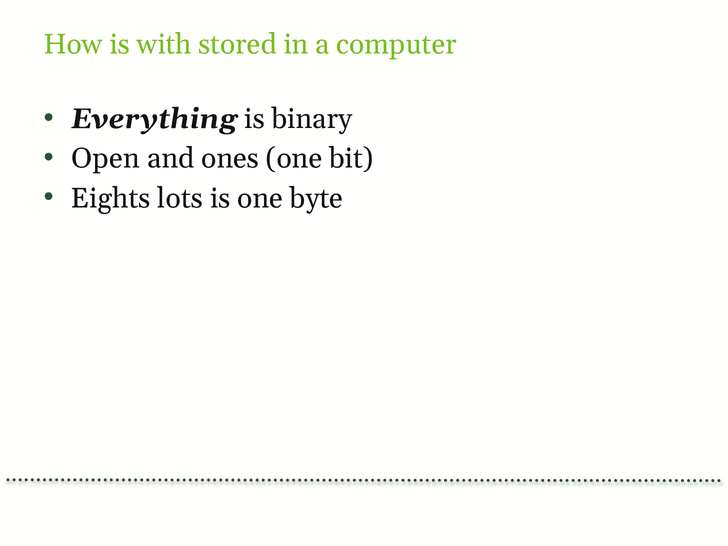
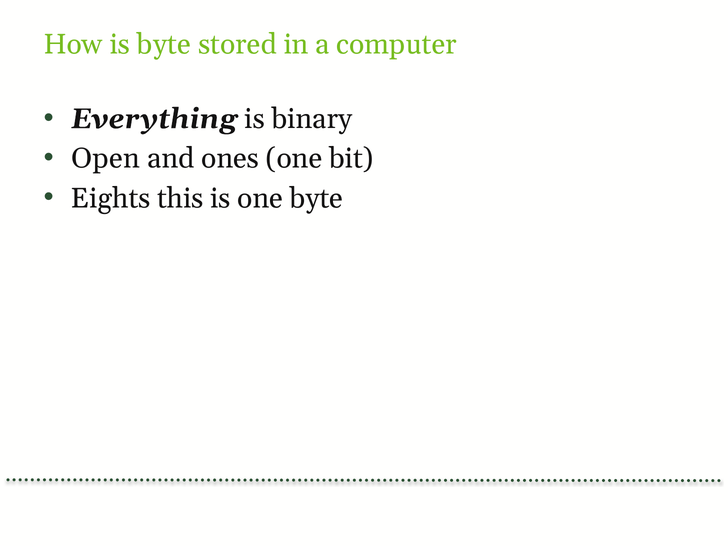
is with: with -> byte
lots: lots -> this
